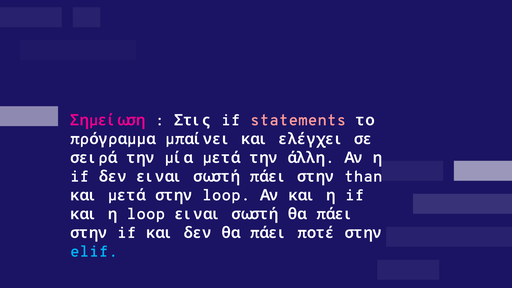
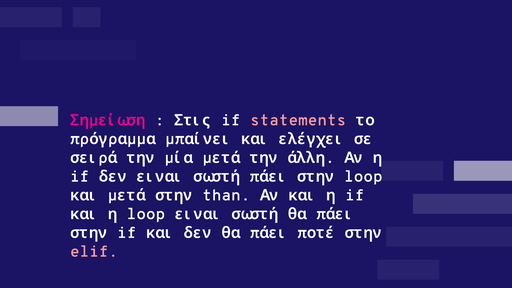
than at (363, 176): than -> loop
loop at (226, 195): loop -> than
elif colour: light blue -> pink
